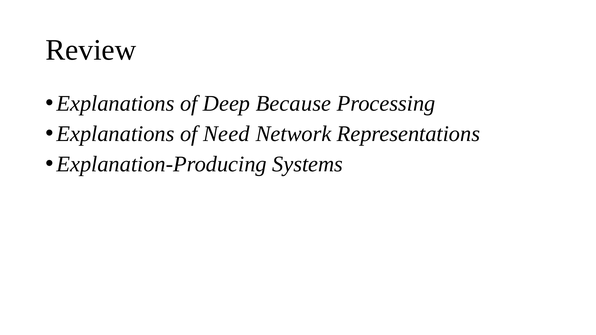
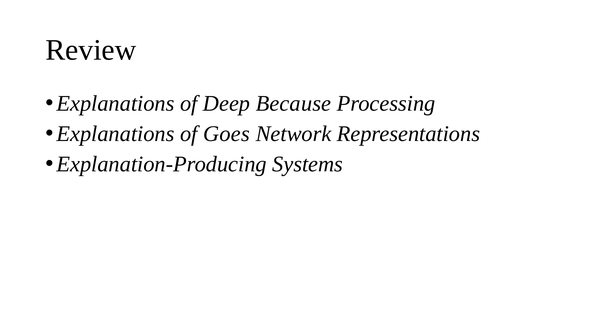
Need: Need -> Goes
